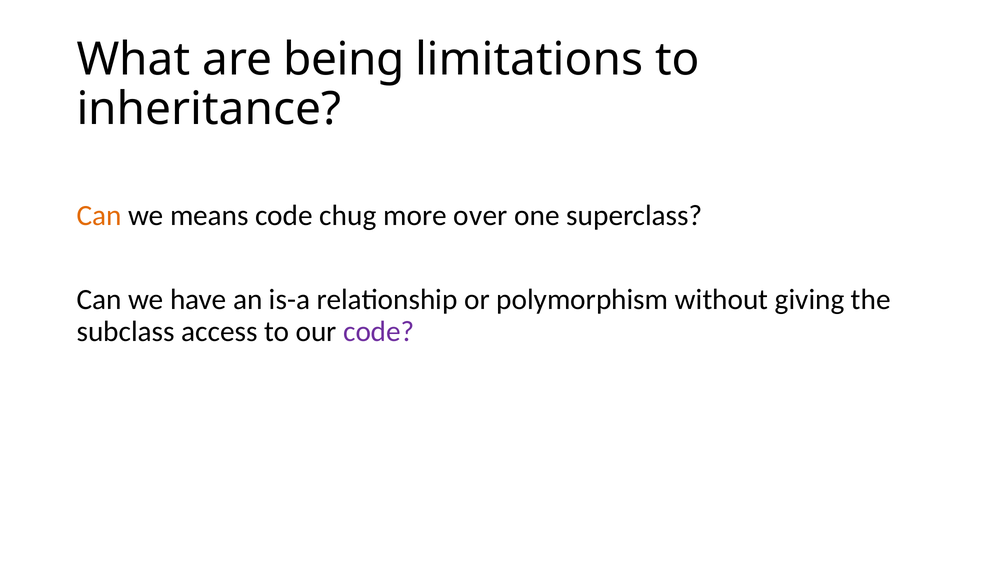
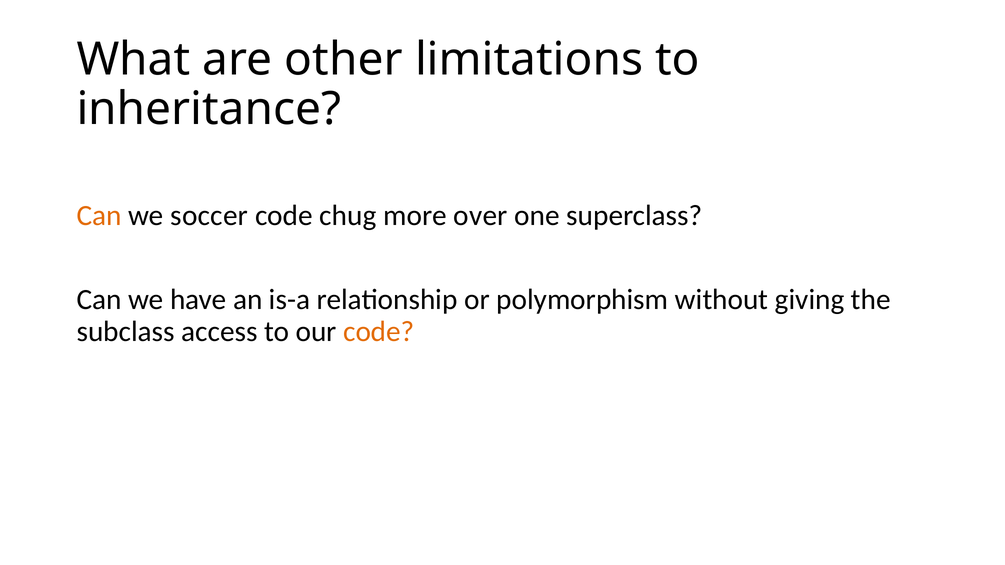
being: being -> other
means: means -> soccer
code at (379, 332) colour: purple -> orange
